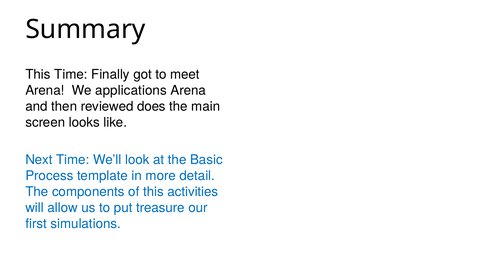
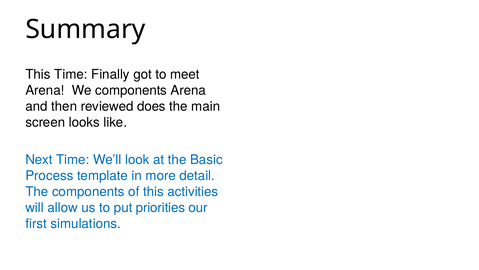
We applications: applications -> components
treasure: treasure -> priorities
